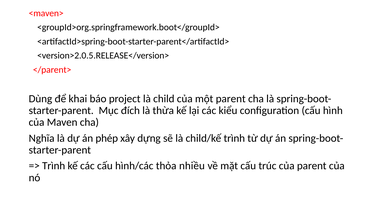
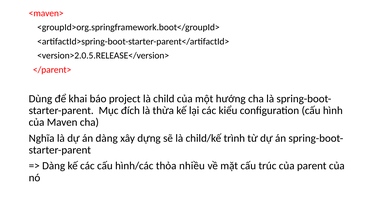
một parent: parent -> hướng
án phép: phép -> dàng
Trình at (54, 166): Trình -> Dàng
